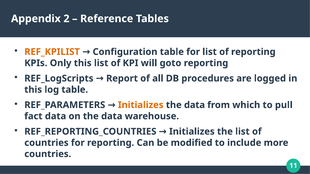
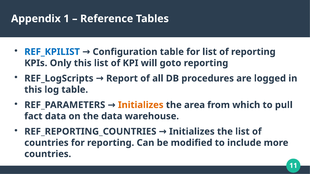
2: 2 -> 1
REF_KPILIST colour: orange -> blue
data at (195, 105): data -> area
